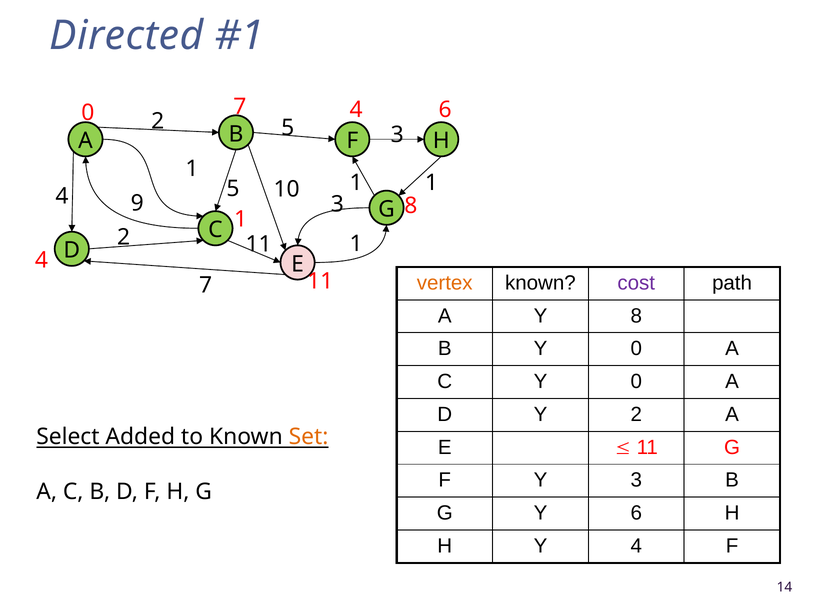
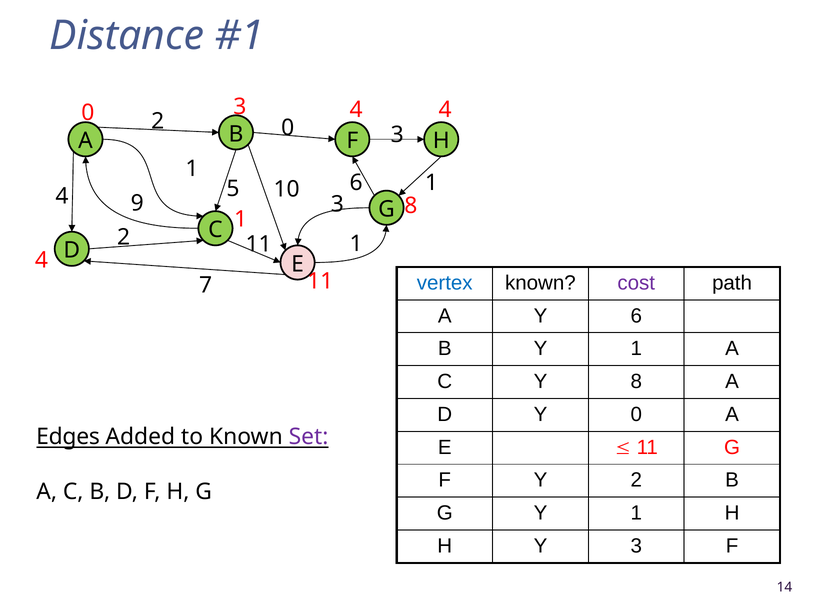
Directed: Directed -> Distance
7 at (240, 107): 7 -> 3
6 at (445, 110): 6 -> 4
2 5: 5 -> 0
10 1: 1 -> 6
vertex colour: orange -> blue
Y 8: 8 -> 6
B Y 0: 0 -> 1
C Y 0: 0 -> 8
Y 2: 2 -> 0
Select: Select -> Edges
Set colour: orange -> purple
Y 3: 3 -> 2
G Y 6: 6 -> 1
Y 4: 4 -> 3
